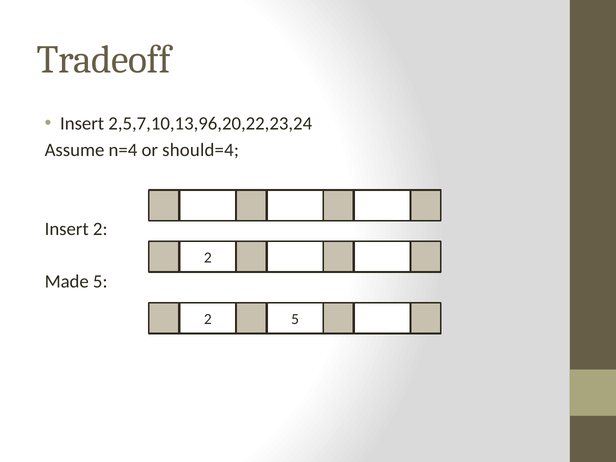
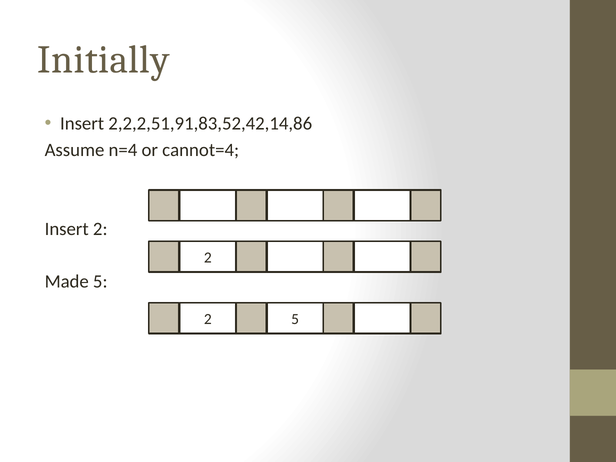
Tradeoff: Tradeoff -> Initially
2,5,7,10,13,96,20,22,23,24: 2,5,7,10,13,96,20,22,23,24 -> 2,2,2,51,91,83,52,42,14,86
should=4: should=4 -> cannot=4
